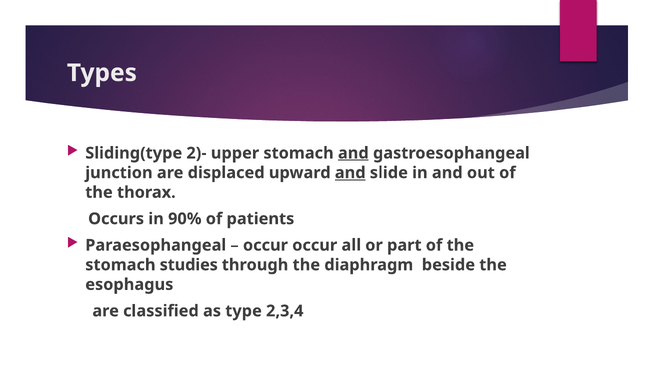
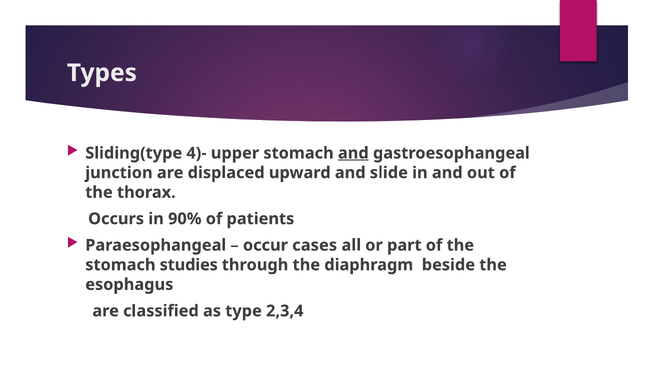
2)-: 2)- -> 4)-
and at (350, 173) underline: present -> none
occur occur: occur -> cases
